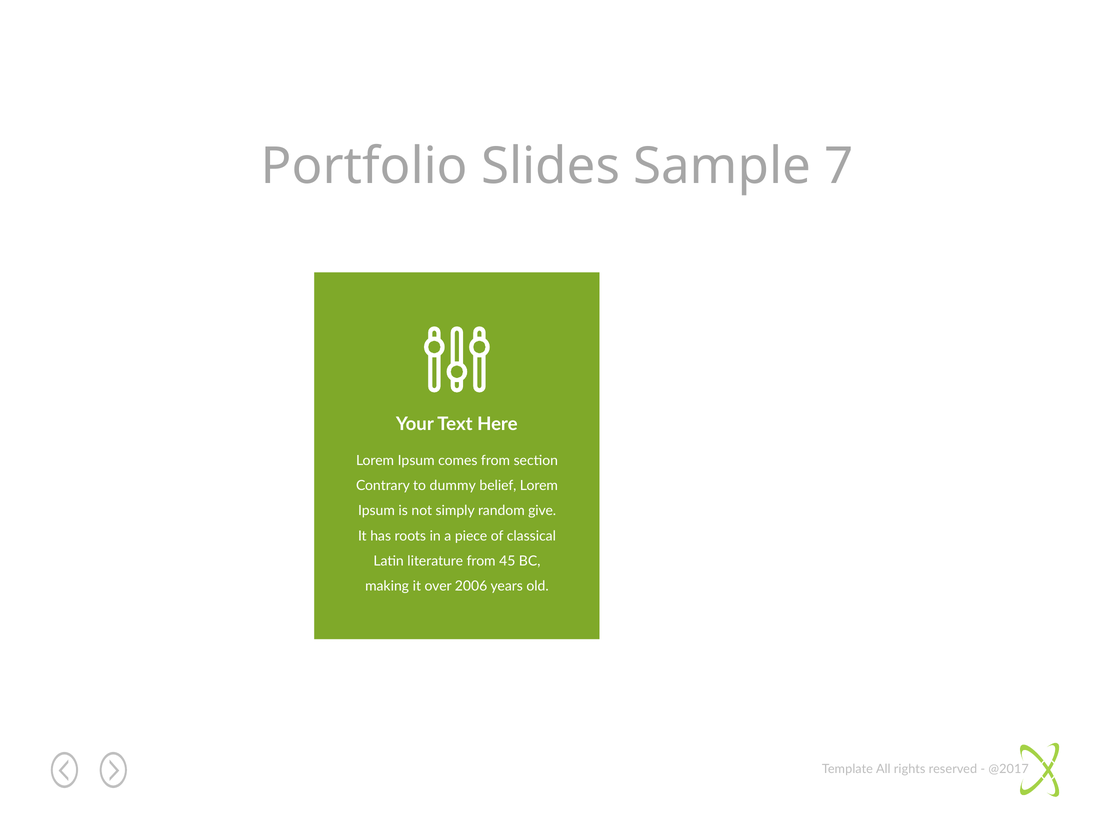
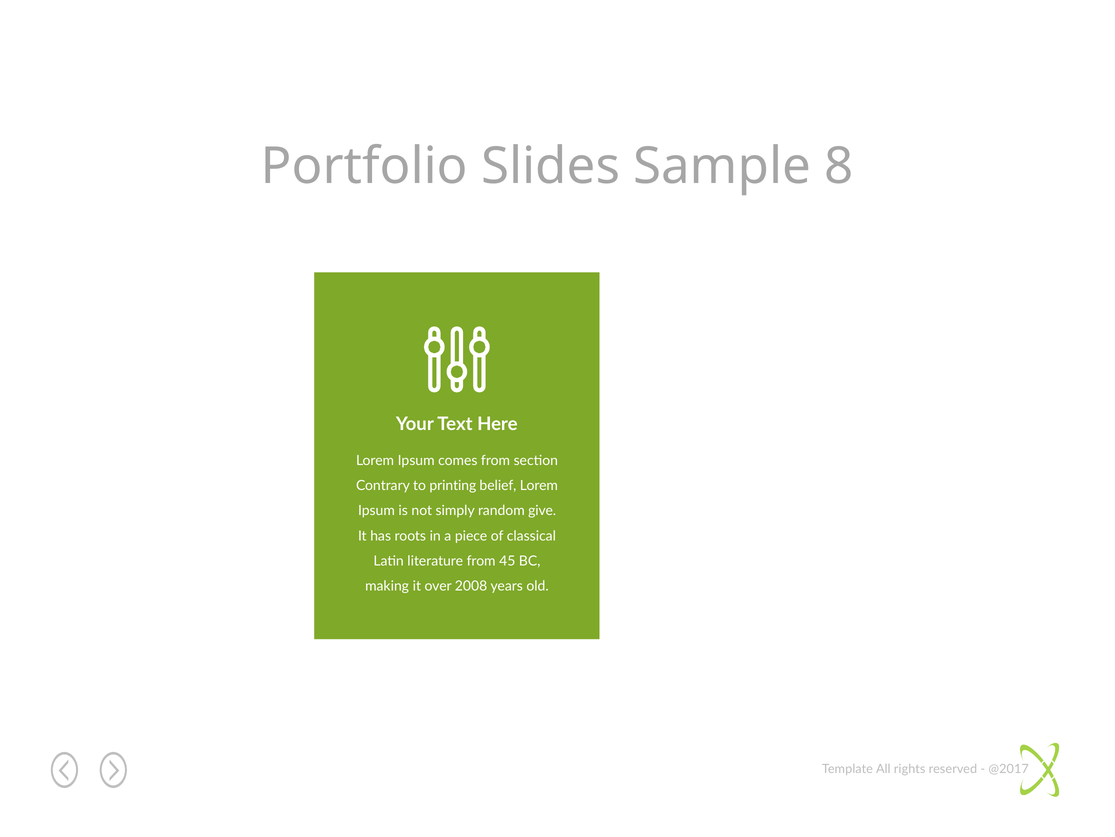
7: 7 -> 8
dummy: dummy -> printing
2006: 2006 -> 2008
